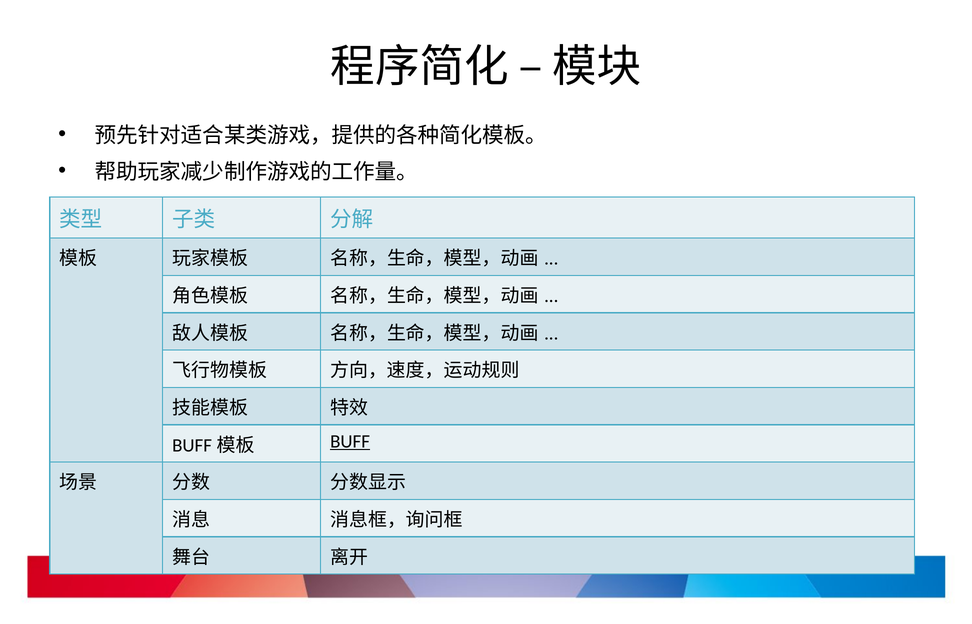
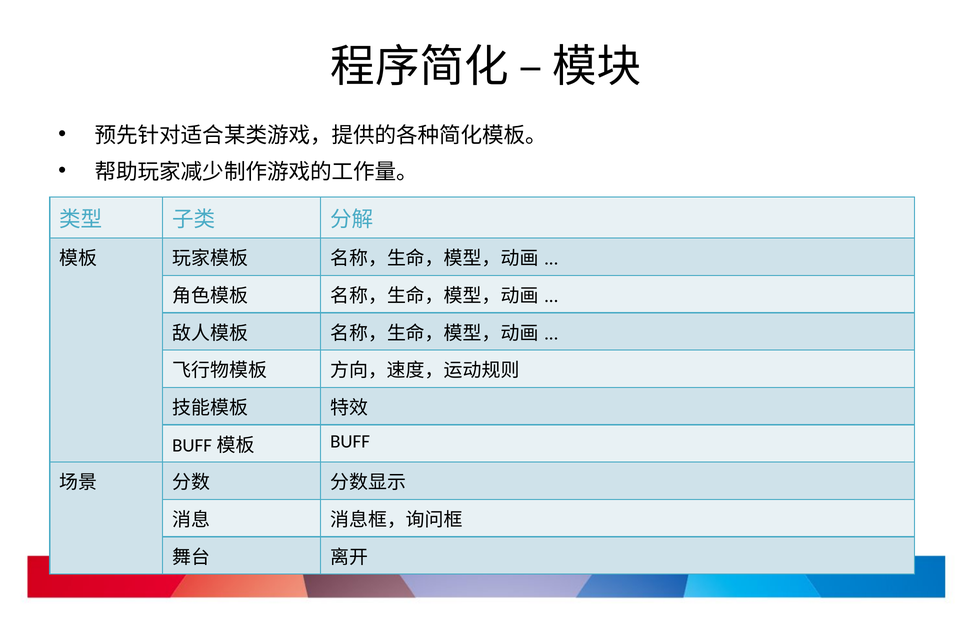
BUFF underline: present -> none
